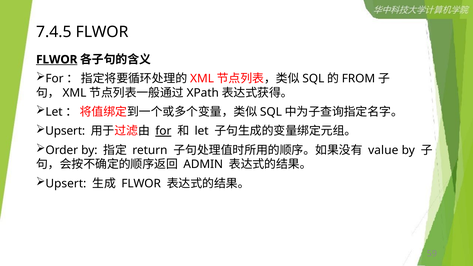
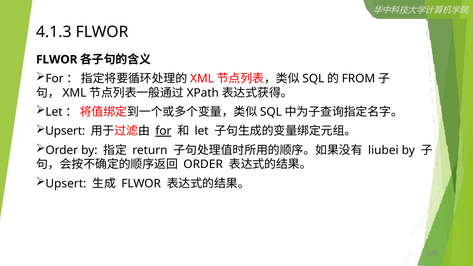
7.4.5: 7.4.5 -> 4.1.3
FLWOR at (57, 60) underline: present -> none
value: value -> liubei
ADMIN at (203, 164): ADMIN -> ORDER
